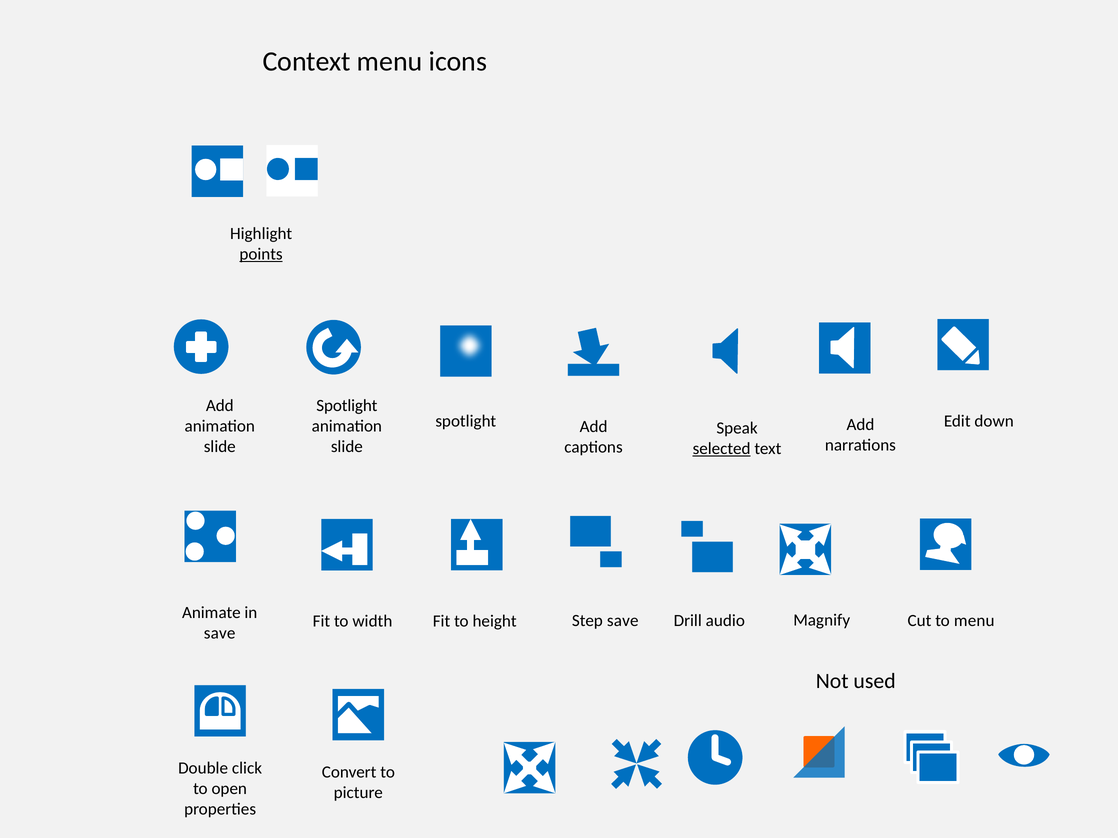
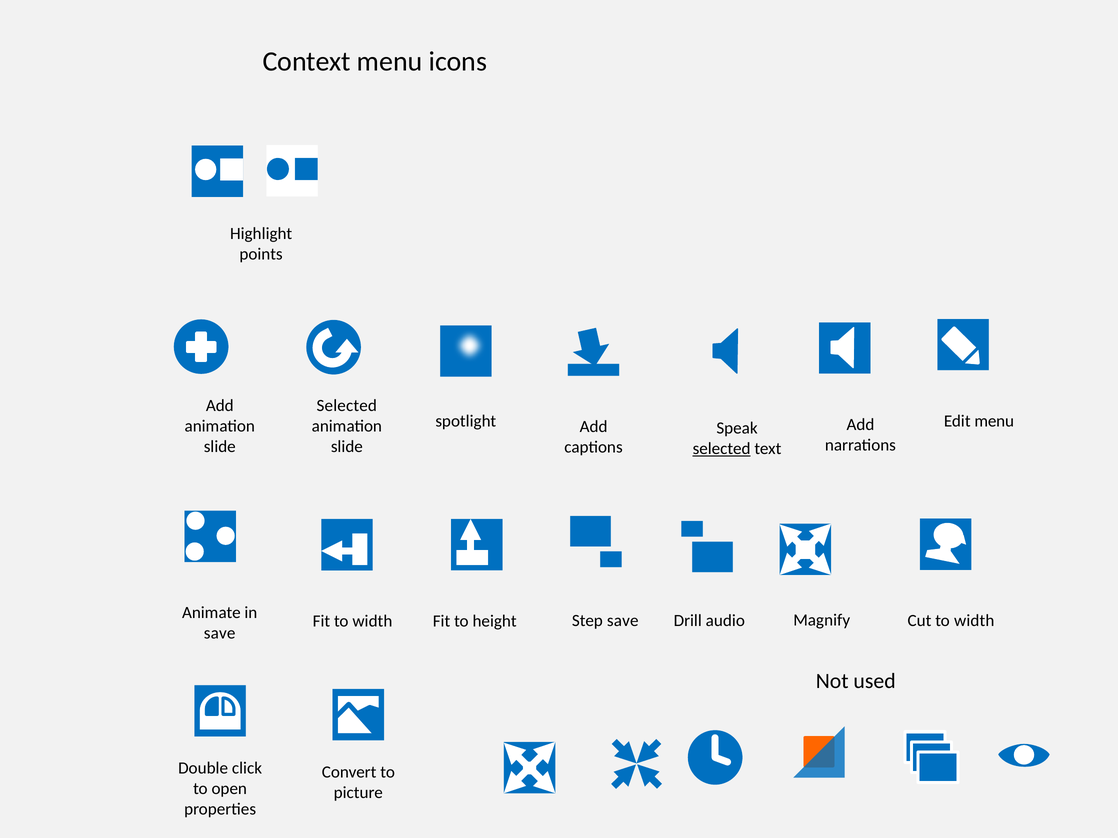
points underline: present -> none
Spotlight at (347, 406): Spotlight -> Selected
Edit down: down -> menu
Cut to menu: menu -> width
